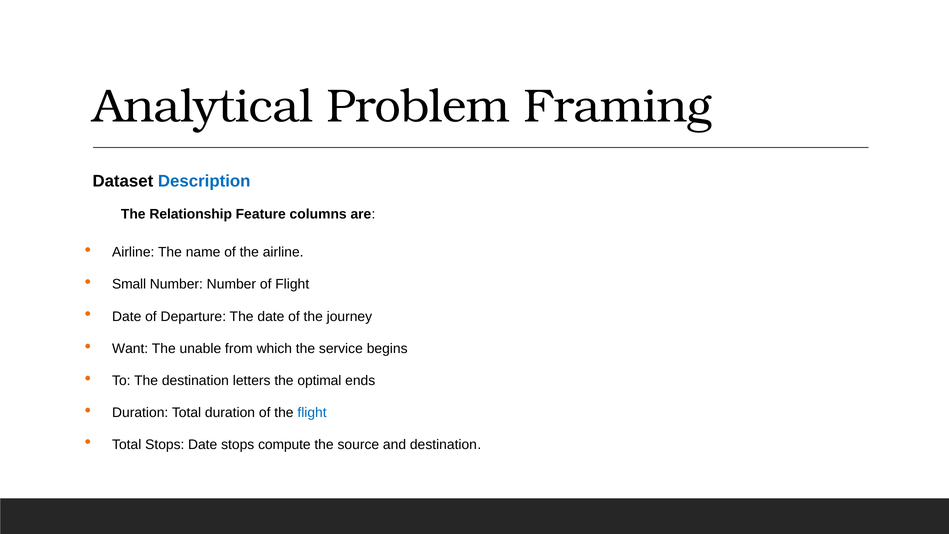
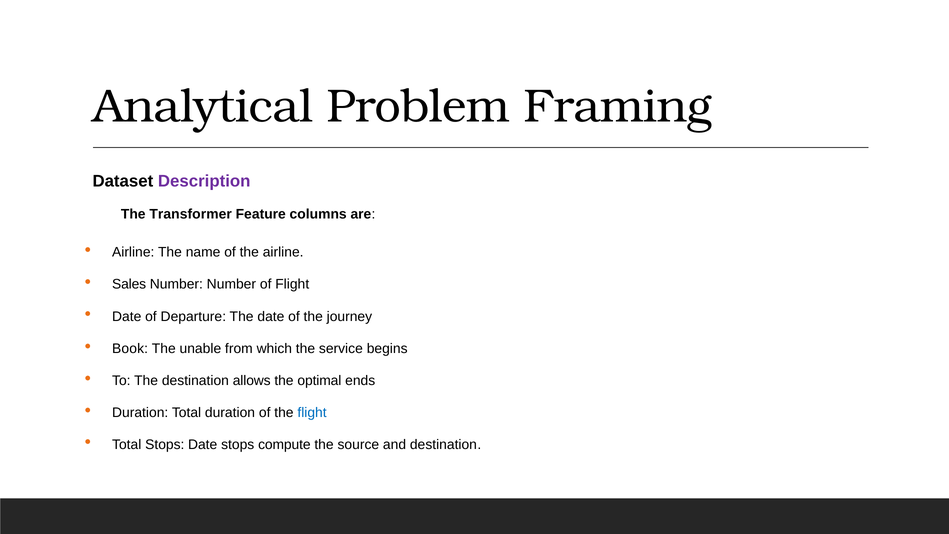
Description colour: blue -> purple
Relationship: Relationship -> Transformer
Small: Small -> Sales
Want: Want -> Book
letters: letters -> allows
